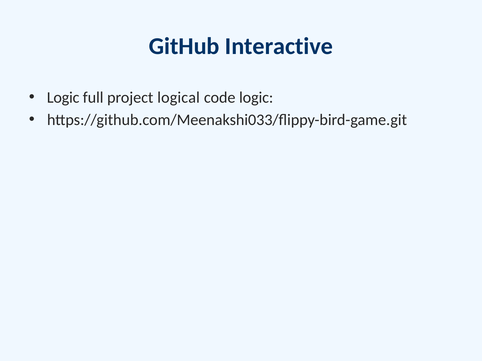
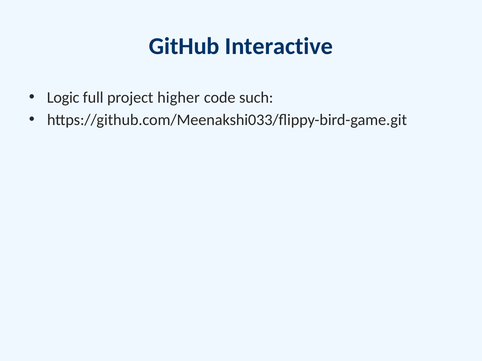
logical: logical -> higher
code logic: logic -> such
